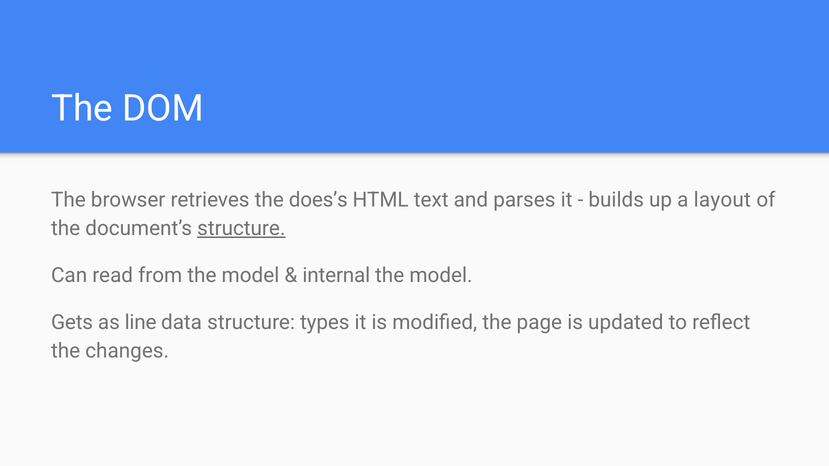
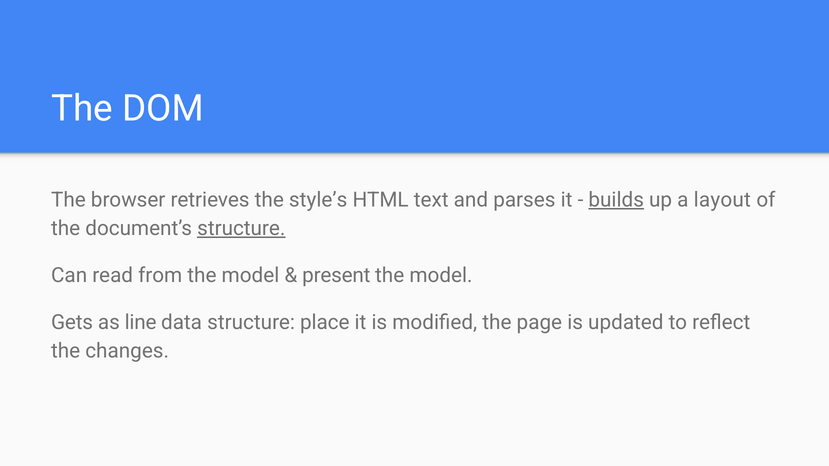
does’s: does’s -> style’s
builds underline: none -> present
internal: internal -> present
types: types -> place
